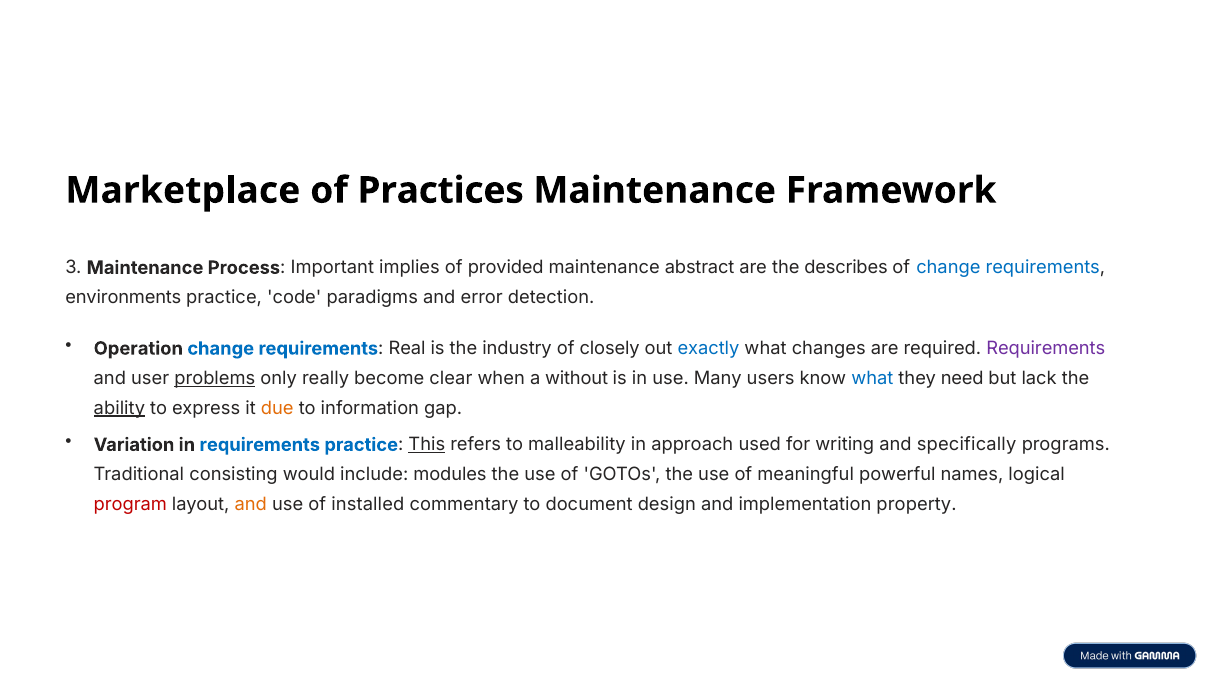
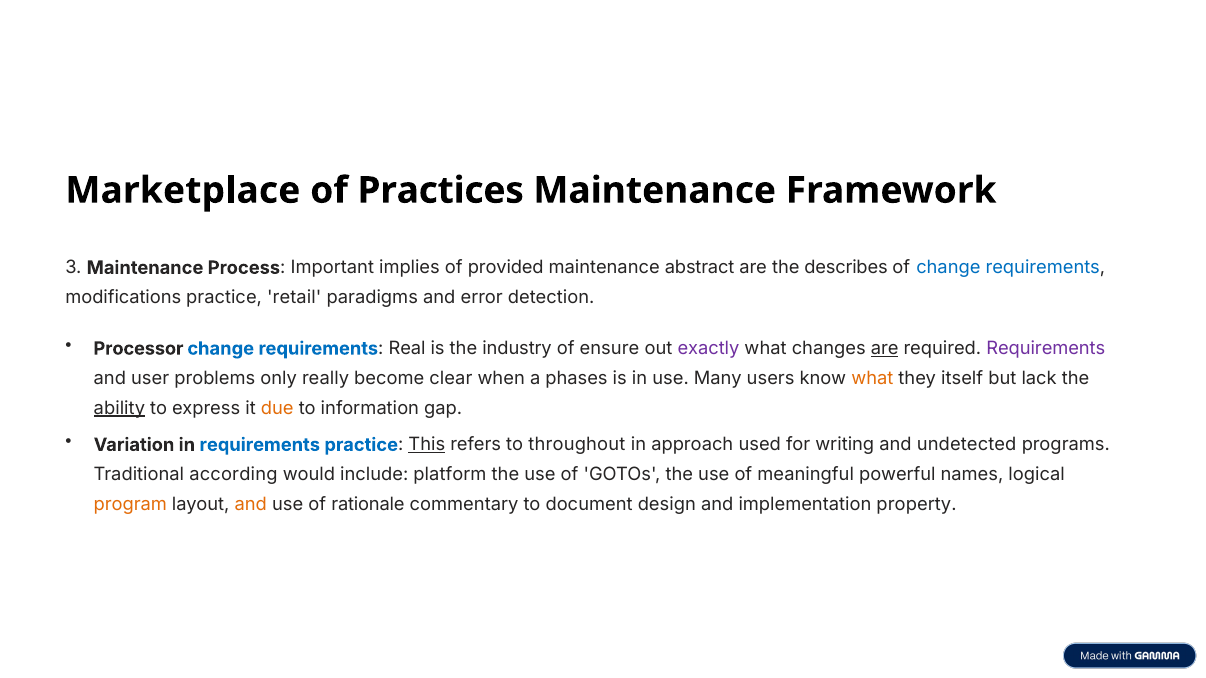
environments: environments -> modifications
code: code -> retail
Operation: Operation -> Processor
closely: closely -> ensure
exactly colour: blue -> purple
are at (885, 349) underline: none -> present
problems underline: present -> none
without: without -> phases
what at (872, 379) colour: blue -> orange
need: need -> itself
malleability: malleability -> throughout
specifically: specifically -> undetected
consisting: consisting -> according
modules: modules -> platform
program colour: red -> orange
installed: installed -> rationale
